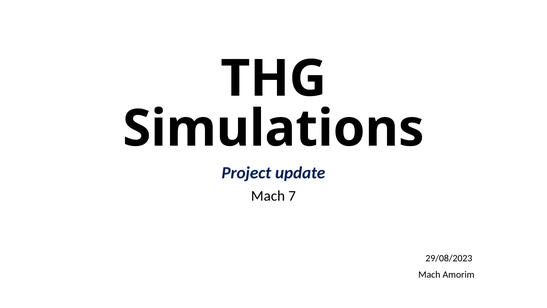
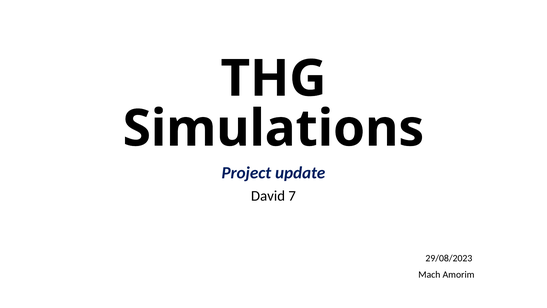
Mach at (268, 196): Mach -> David
